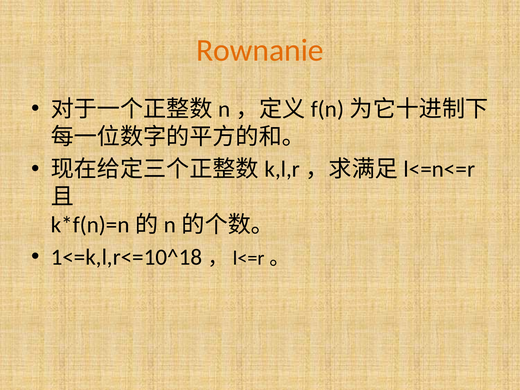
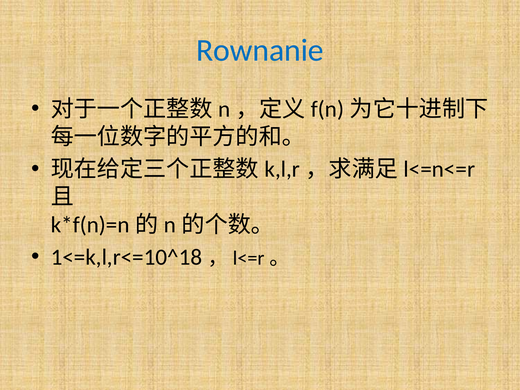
Rownanie colour: orange -> blue
